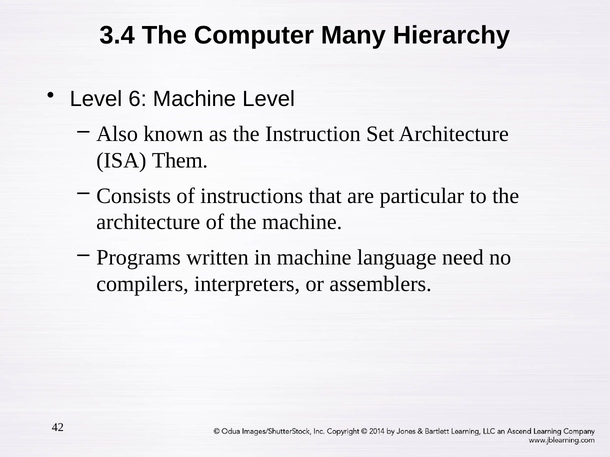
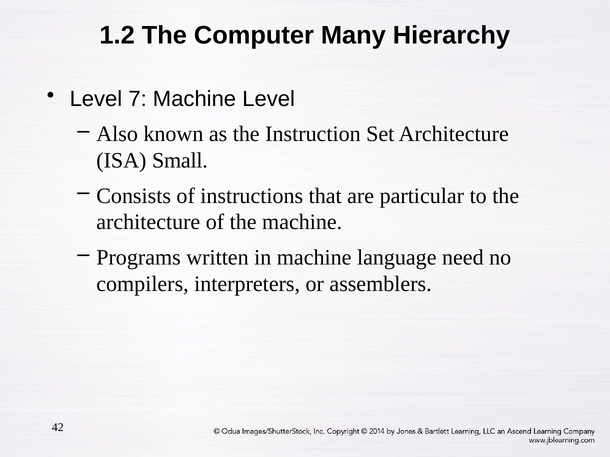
3.4: 3.4 -> 1.2
6: 6 -> 7
Them: Them -> Small
